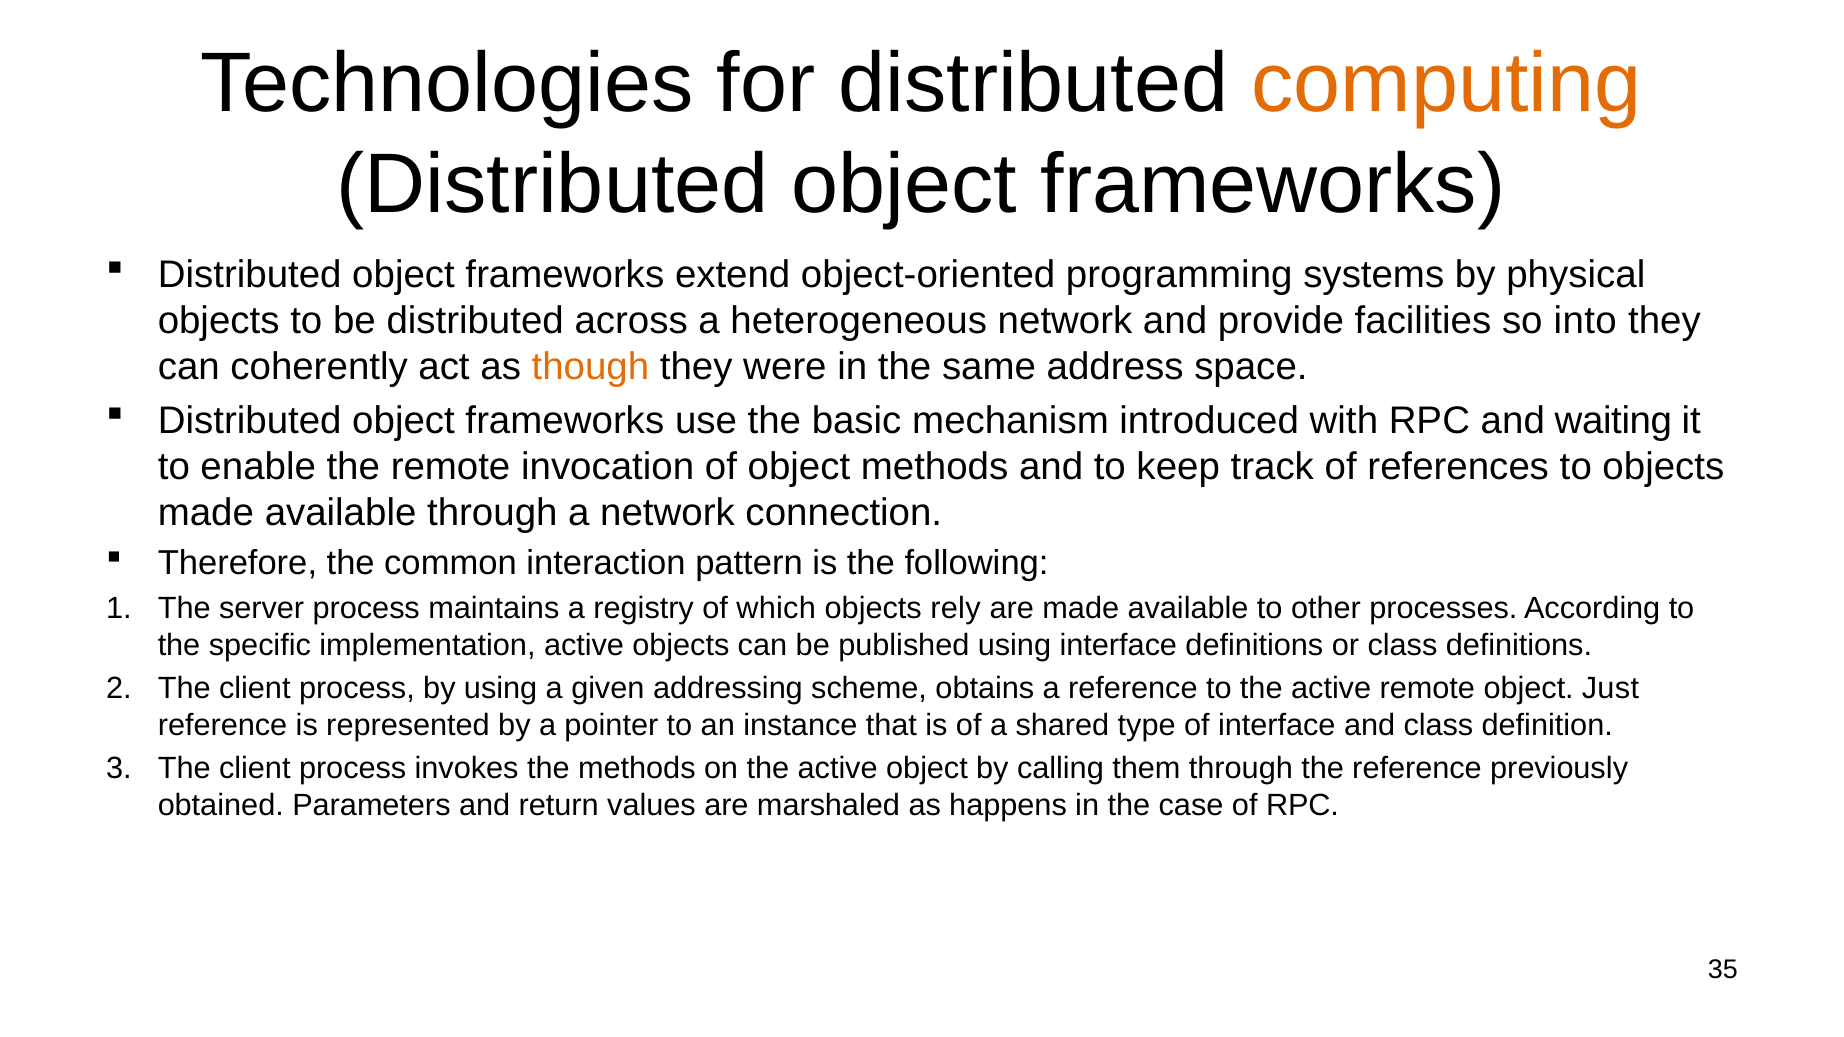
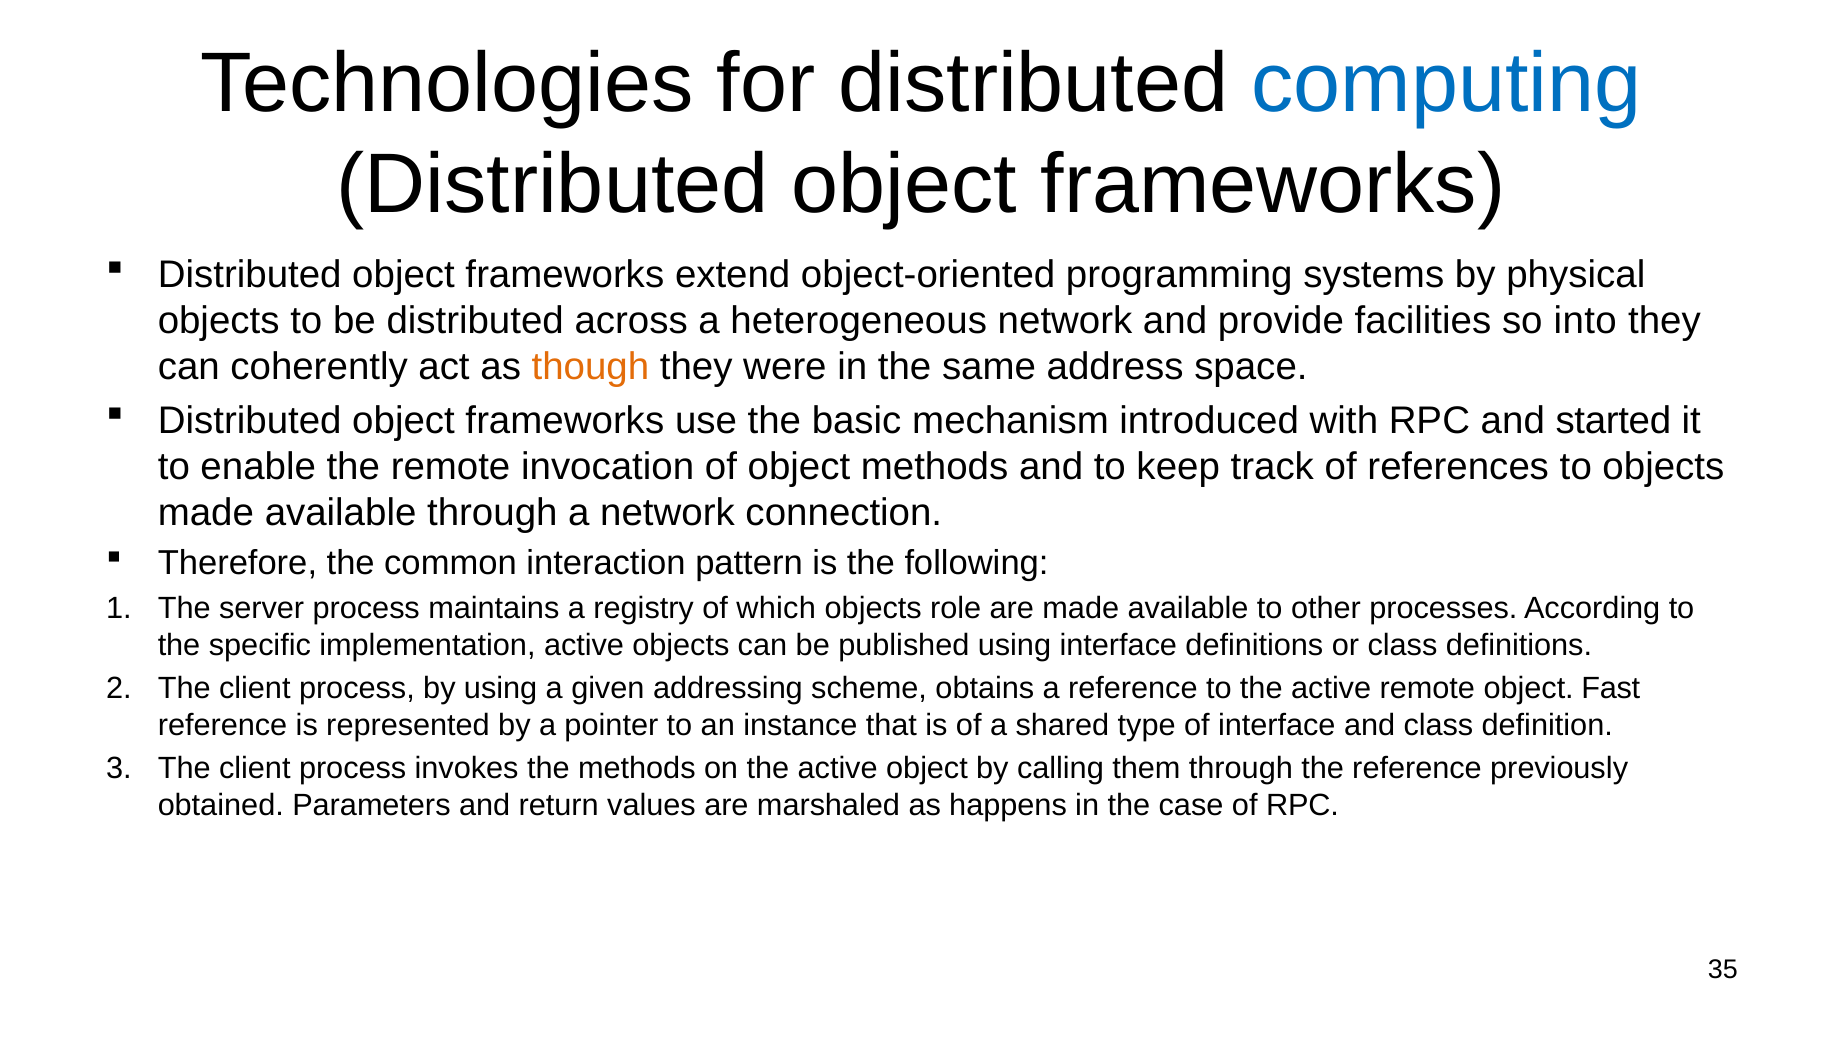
computing colour: orange -> blue
waiting: waiting -> started
rely: rely -> role
Just: Just -> Fast
